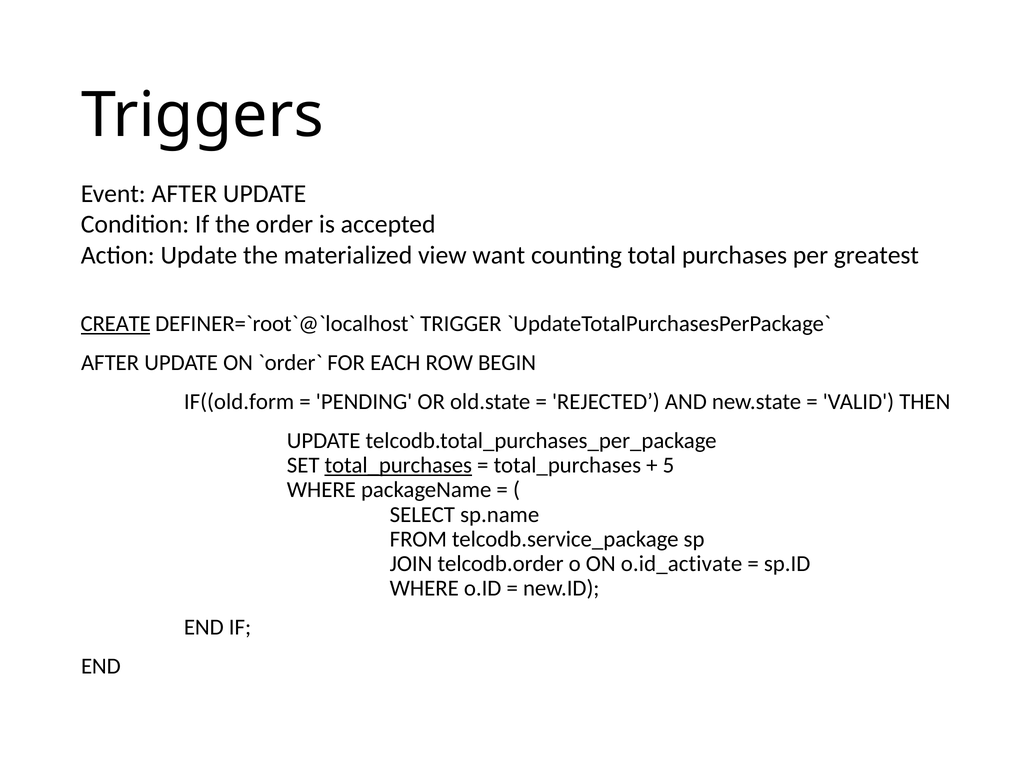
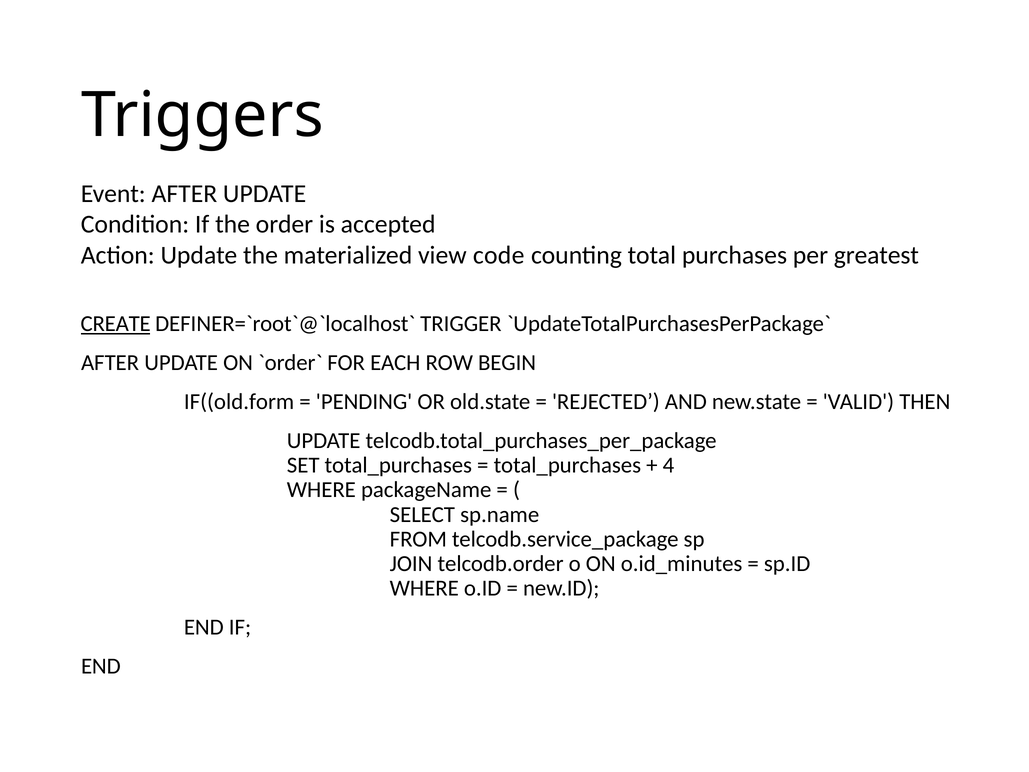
want: want -> code
total_purchases at (398, 465) underline: present -> none
5: 5 -> 4
o.id_activate: o.id_activate -> o.id_minutes
